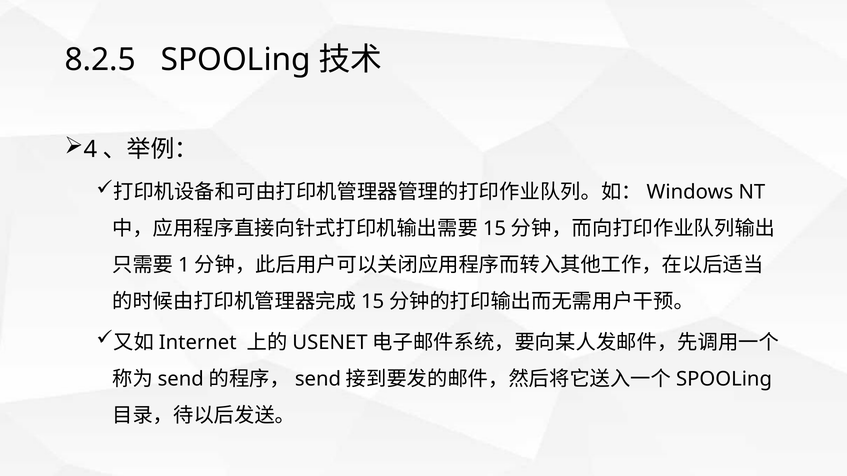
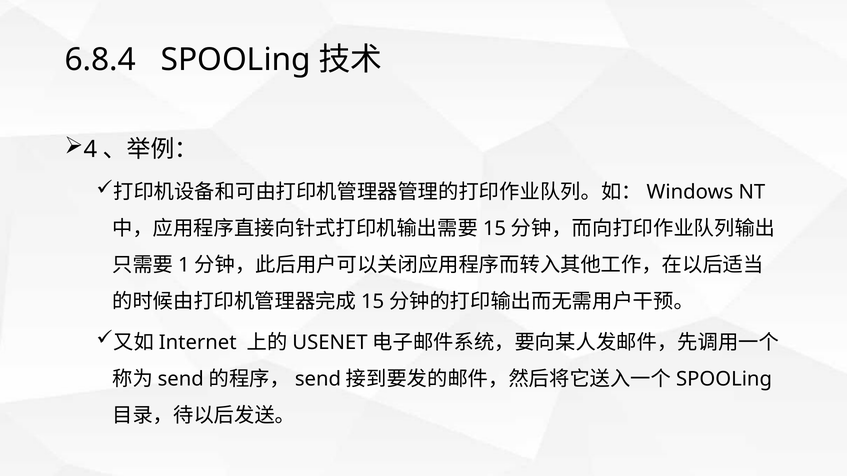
8.2.5: 8.2.5 -> 6.8.4
